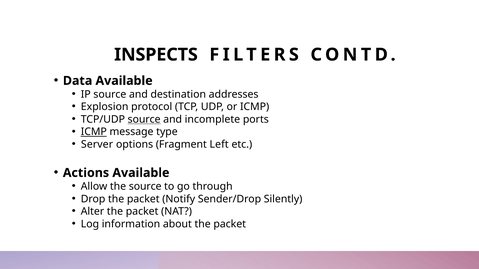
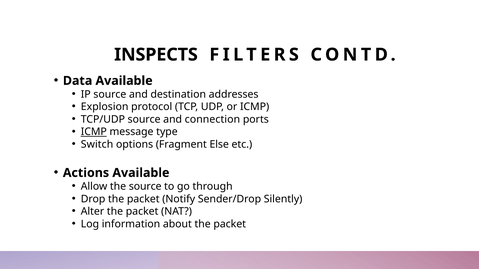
source at (144, 120) underline: present -> none
incomplete: incomplete -> connection
Server: Server -> Switch
Left: Left -> Else
